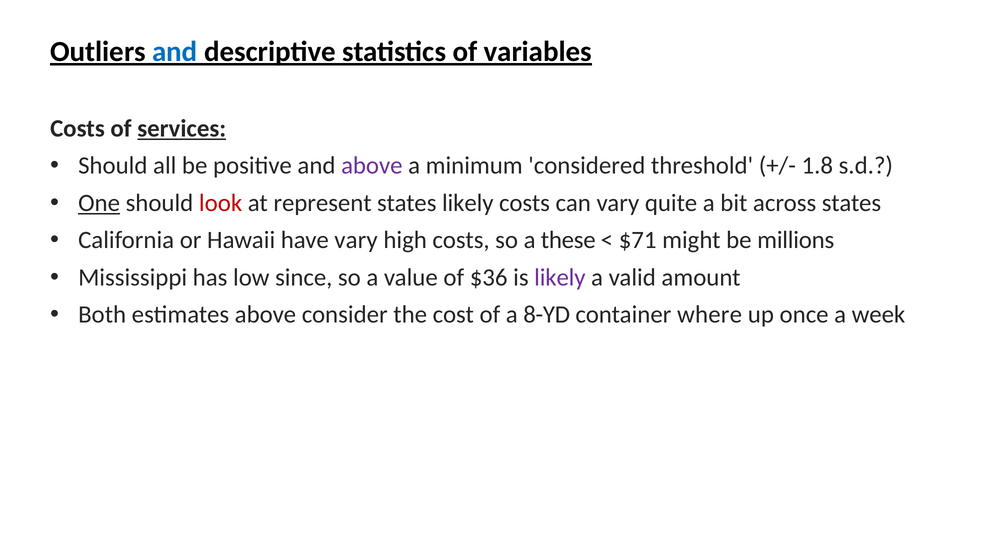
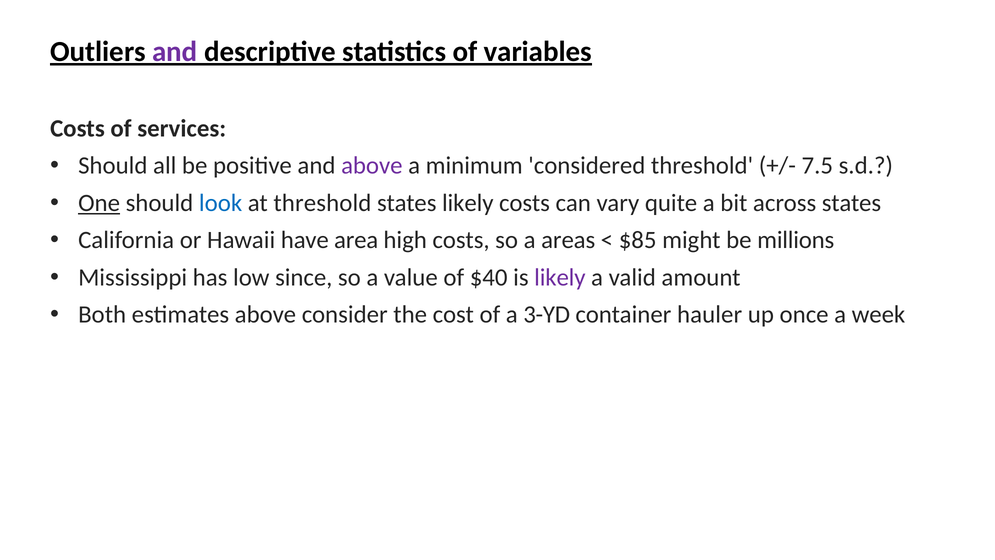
and at (175, 52) colour: blue -> purple
services underline: present -> none
1.8: 1.8 -> 7.5
look colour: red -> blue
at represent: represent -> threshold
have vary: vary -> area
these: these -> areas
$71: $71 -> $85
$36: $36 -> $40
8-YD: 8-YD -> 3-YD
where: where -> hauler
